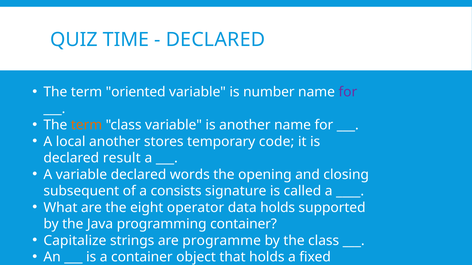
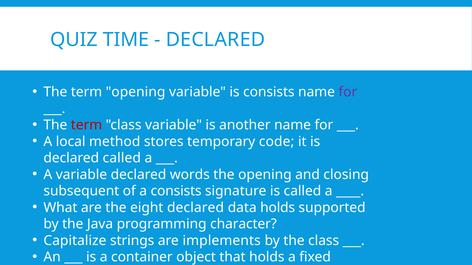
term oriented: oriented -> opening
is number: number -> consists
term at (87, 125) colour: orange -> red
local another: another -> method
declared result: result -> called
eight operator: operator -> declared
programming container: container -> character
programme: programme -> implements
